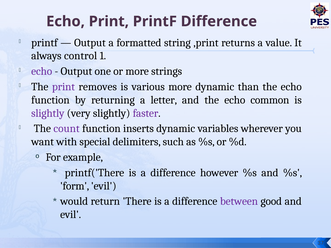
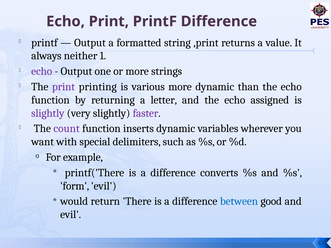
control: control -> neither
removes: removes -> printing
common: common -> assigned
however: however -> converts
between colour: purple -> blue
